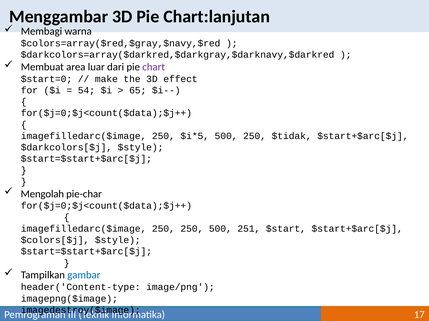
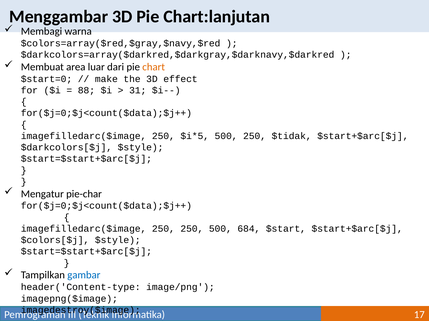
chart colour: purple -> orange
54: 54 -> 88
65: 65 -> 31
Mengolah: Mengolah -> Mengatur
251: 251 -> 684
